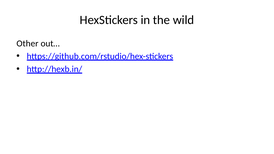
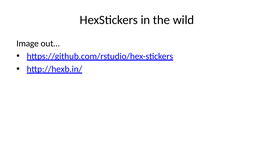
Other: Other -> Image
